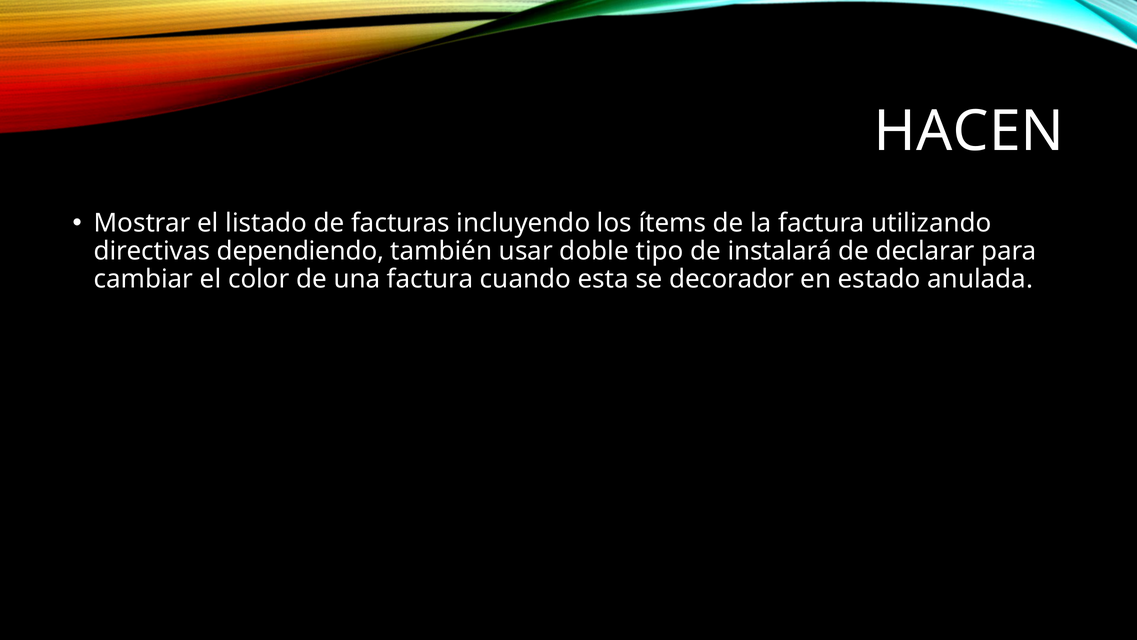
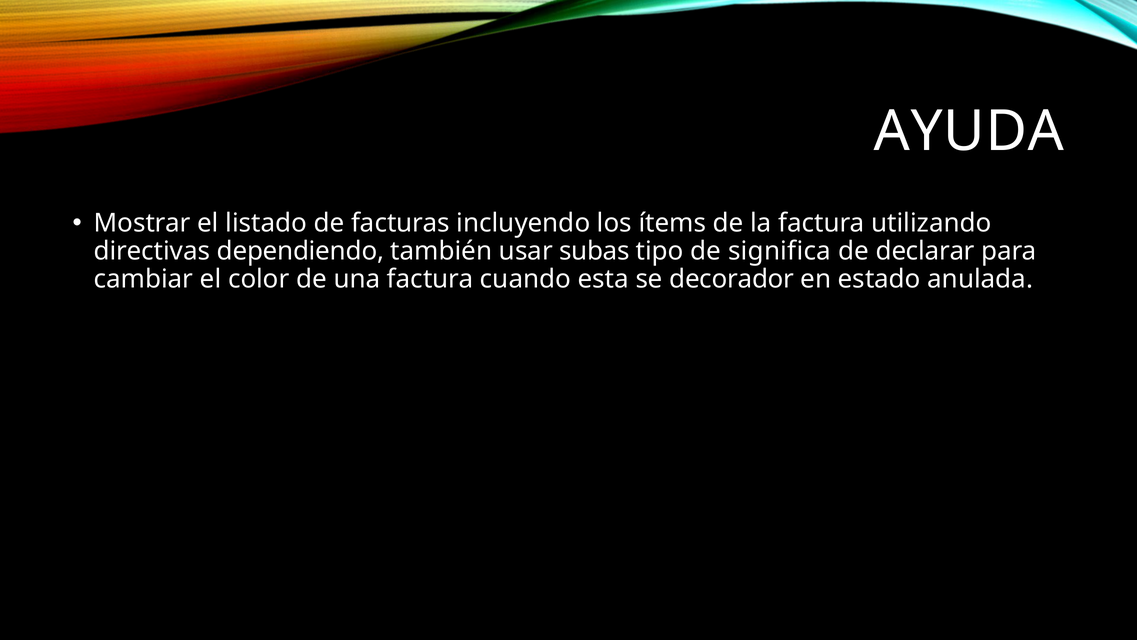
HACEN: HACEN -> AYUDA
doble: doble -> subas
instalará: instalará -> significa
